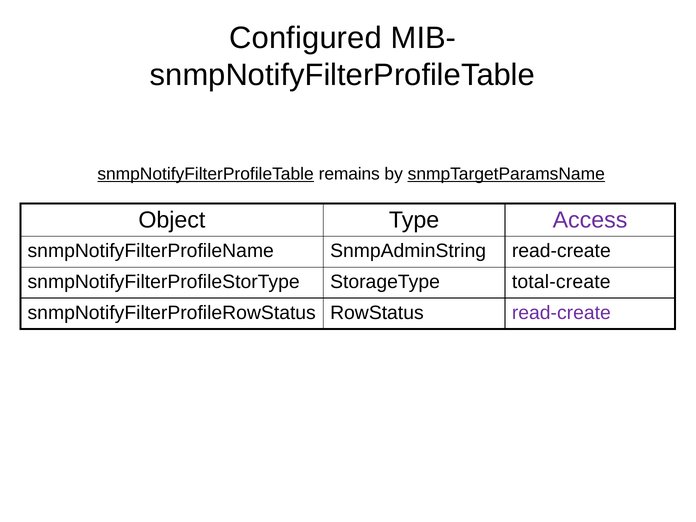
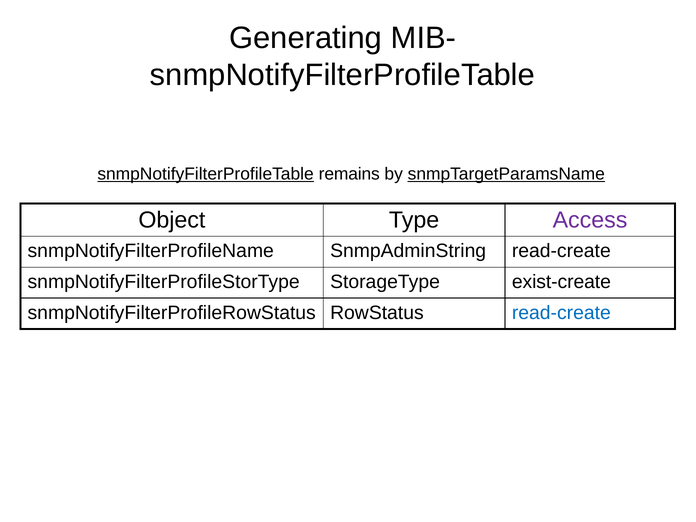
Configured: Configured -> Generating
total-create: total-create -> exist-create
read-create at (561, 313) colour: purple -> blue
